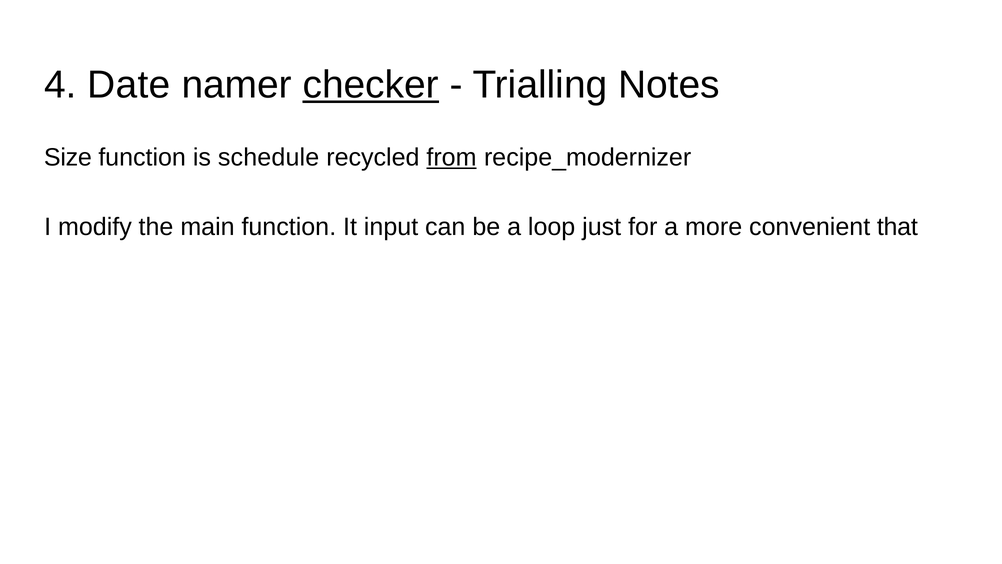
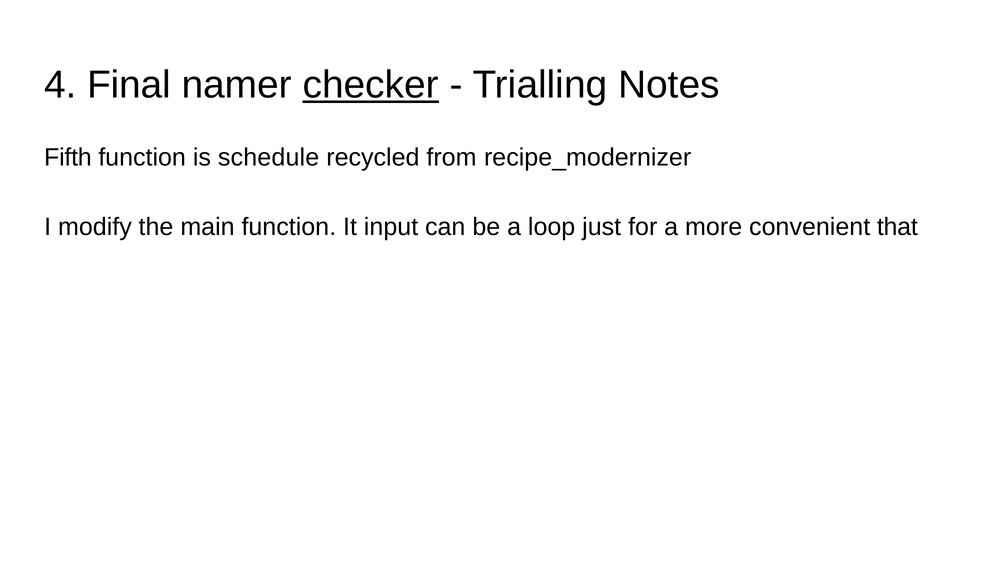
Date: Date -> Final
Size: Size -> Fifth
from underline: present -> none
